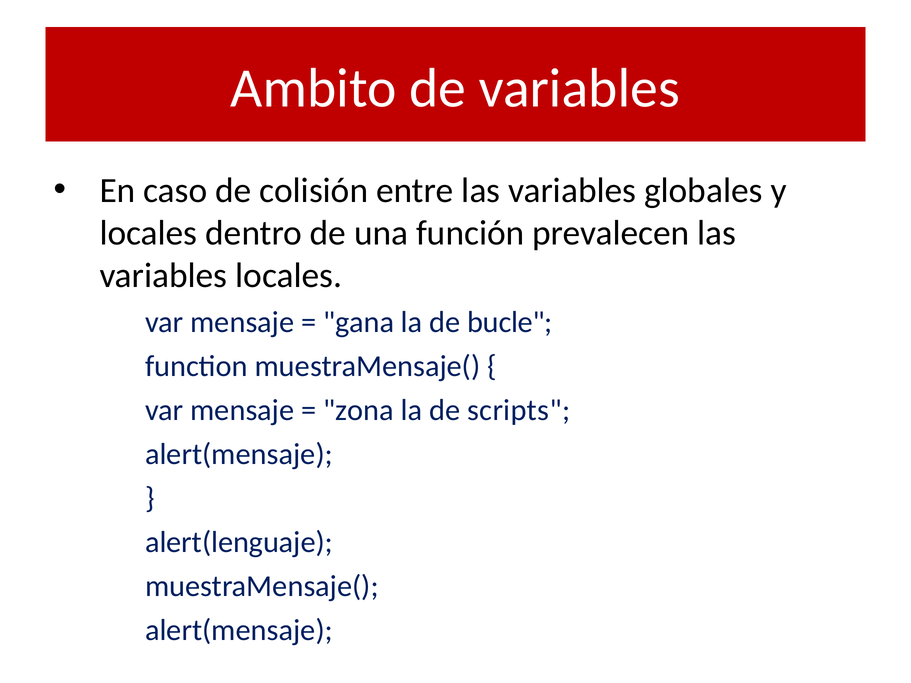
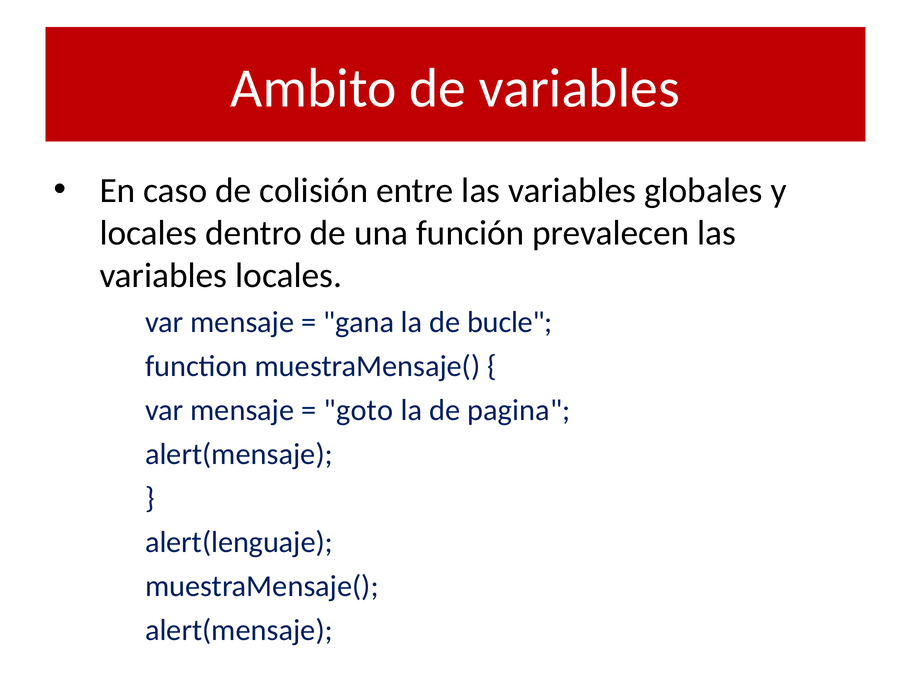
zona: zona -> goto
scripts: scripts -> pagina
